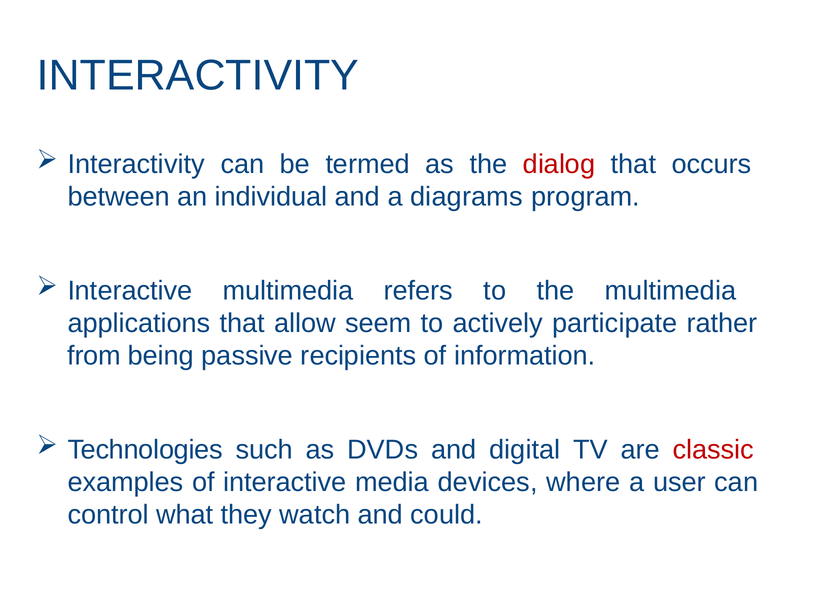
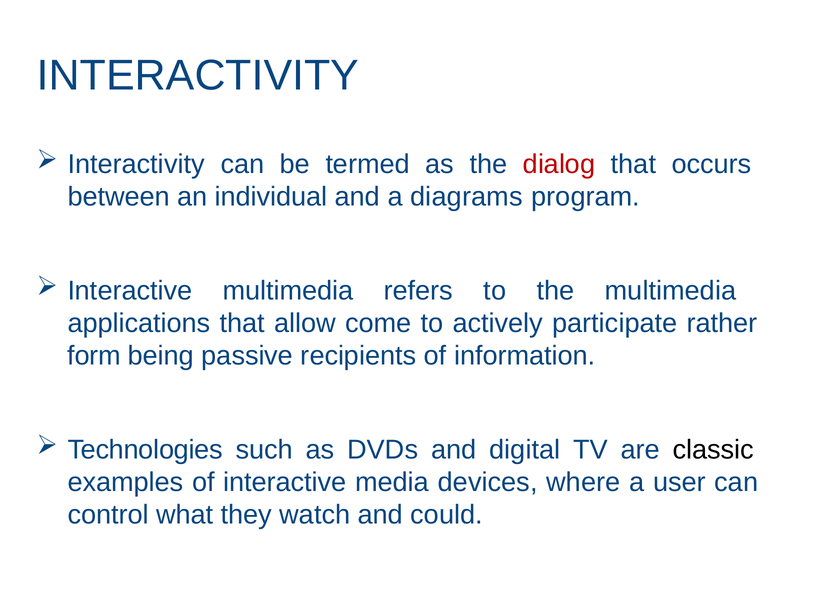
seem: seem -> come
from: from -> form
classic colour: red -> black
